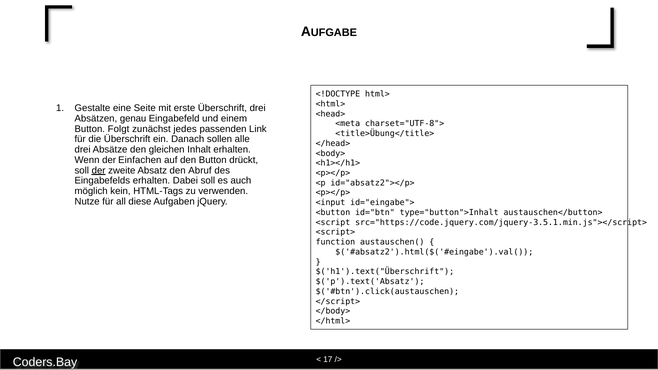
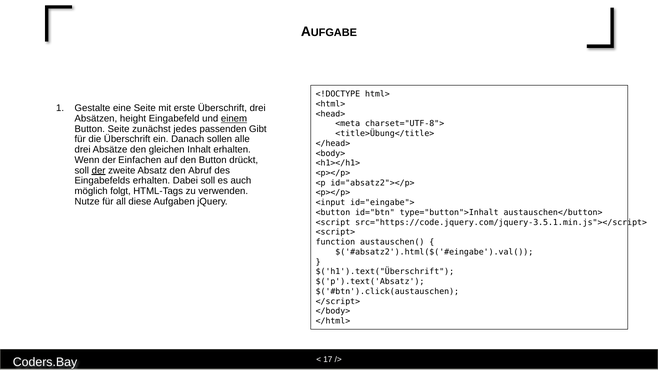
genau: genau -> height
einem underline: none -> present
Button Folgt: Folgt -> Seite
Link: Link -> Gibt
kein: kein -> folgt
